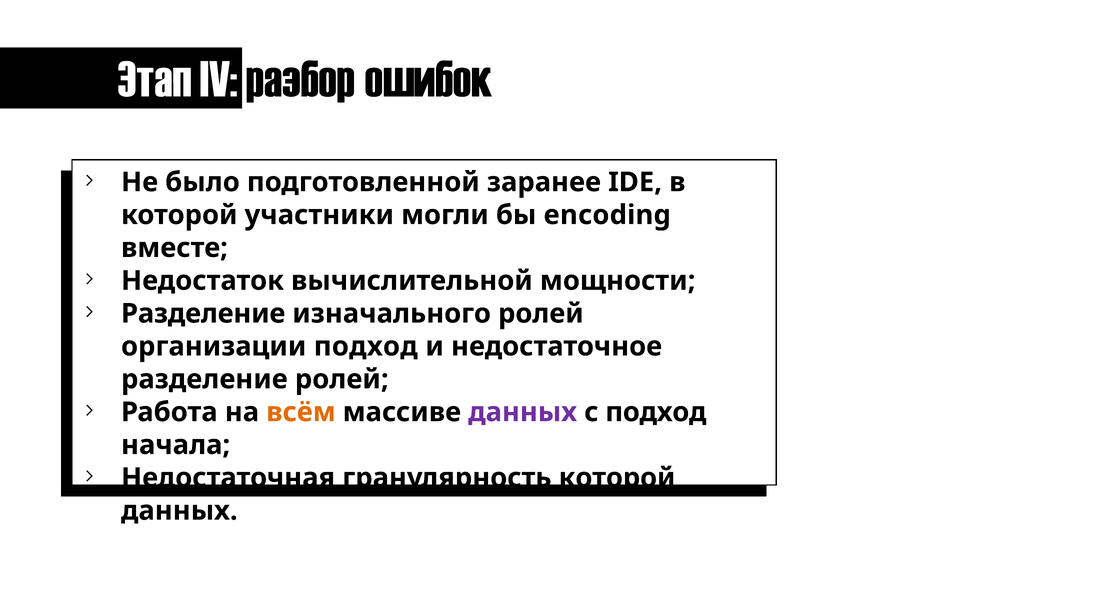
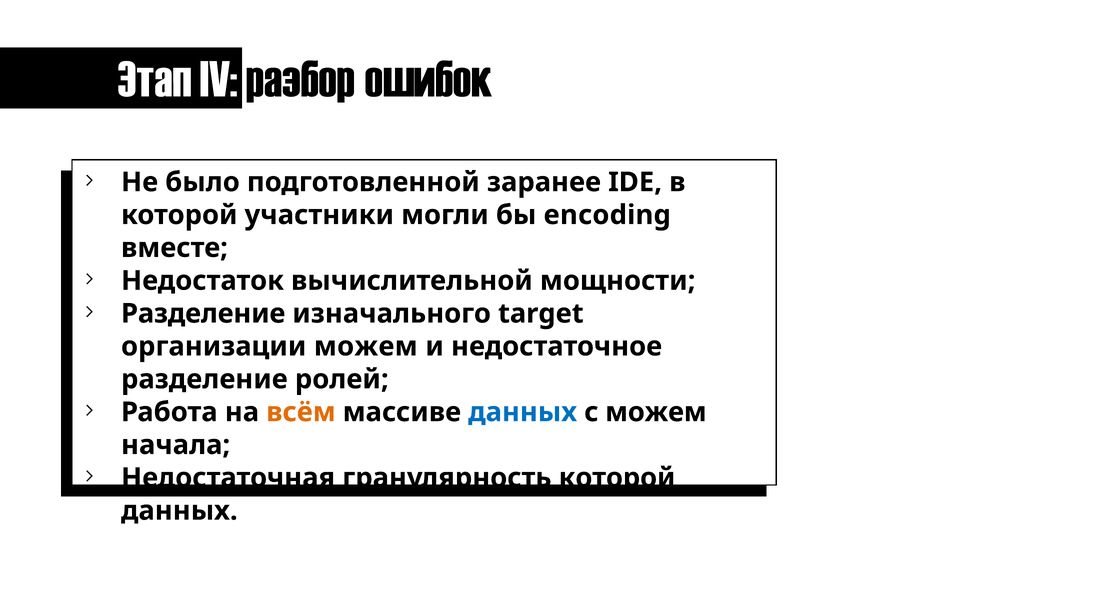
изначального ролей: ролей -> target
организации подход: подход -> можем
данных at (523, 412) colour: purple -> blue
с подход: подход -> можем
